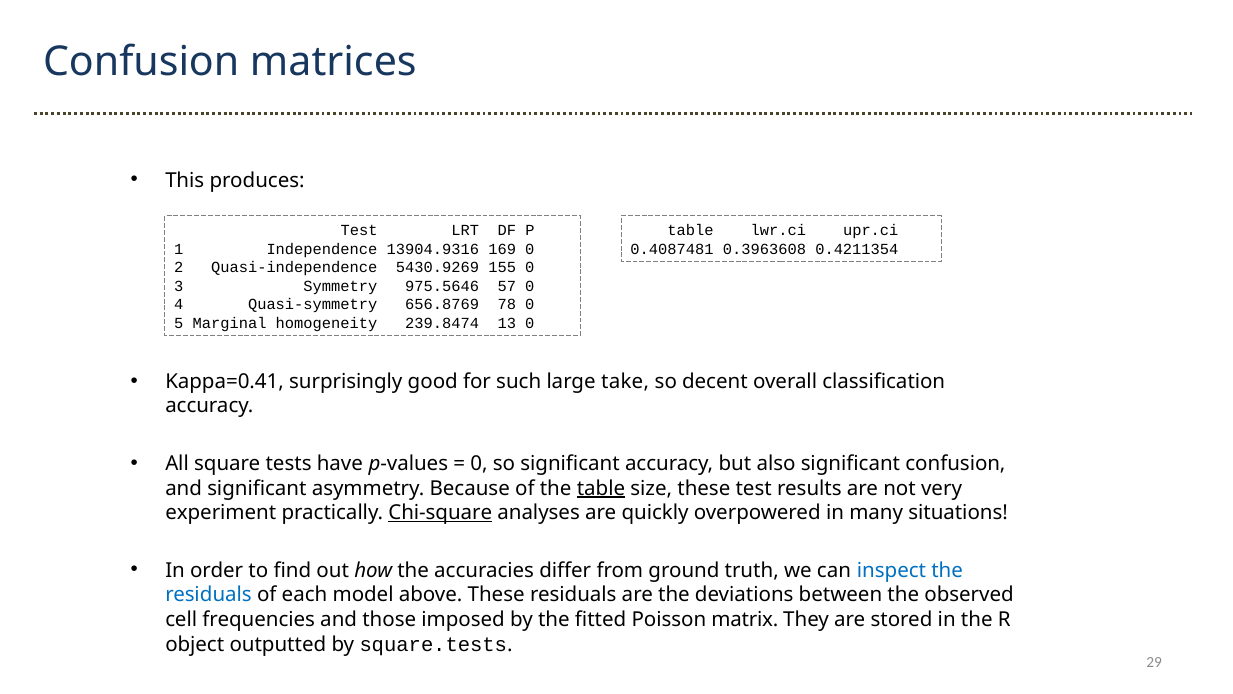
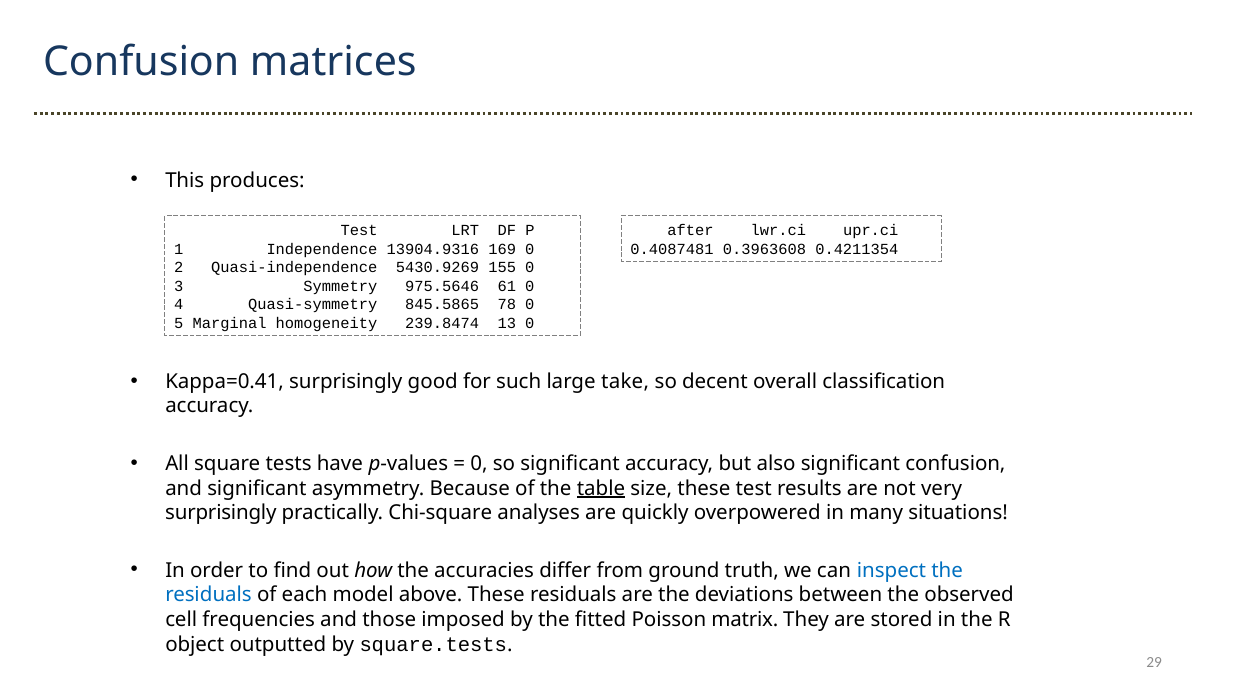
table at (691, 231): table -> after
57: 57 -> 61
656.8769: 656.8769 -> 845.5865
experiment at (221, 513): experiment -> surprisingly
Chi-square underline: present -> none
